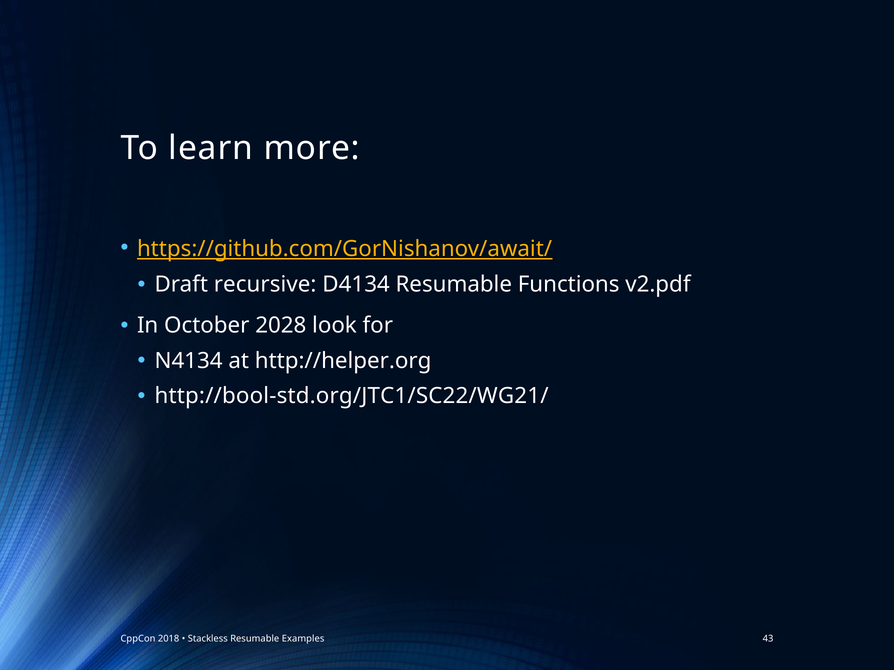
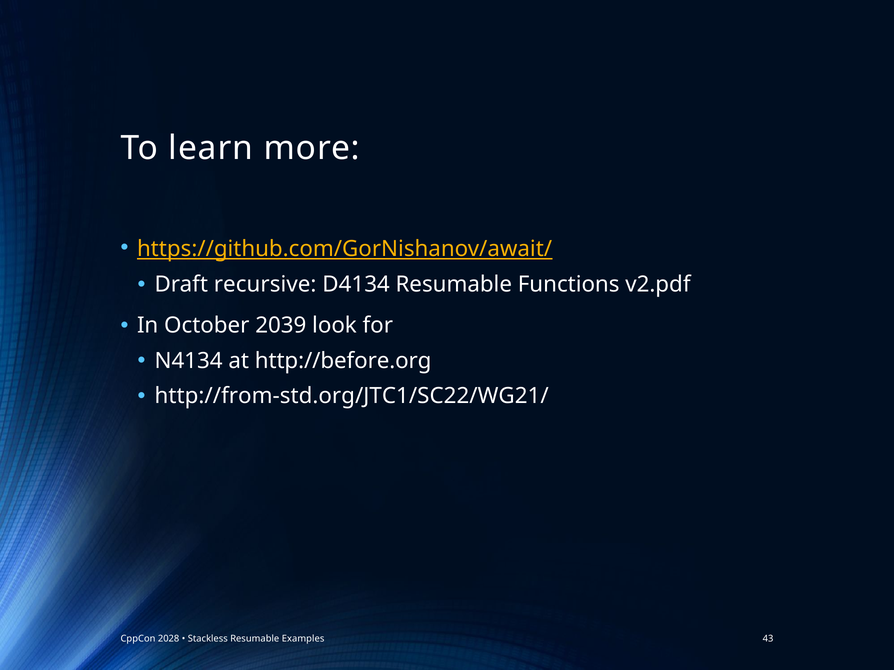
2028: 2028 -> 2039
http://helper.org: http://helper.org -> http://before.org
http://bool-std.org/JTC1/SC22/WG21/: http://bool-std.org/JTC1/SC22/WG21/ -> http://from-std.org/JTC1/SC22/WG21/
2018: 2018 -> 2028
